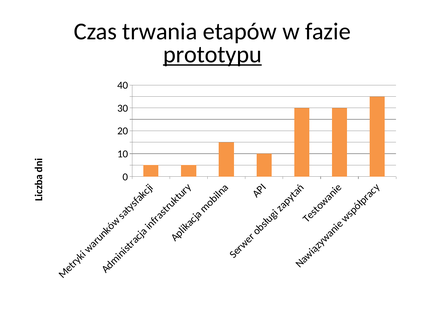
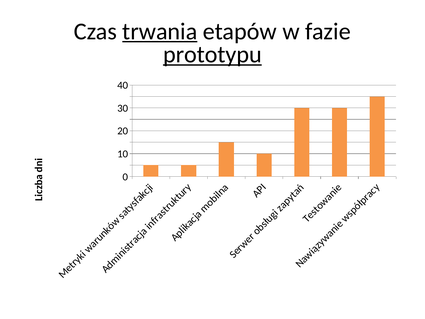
trwania underline: none -> present
